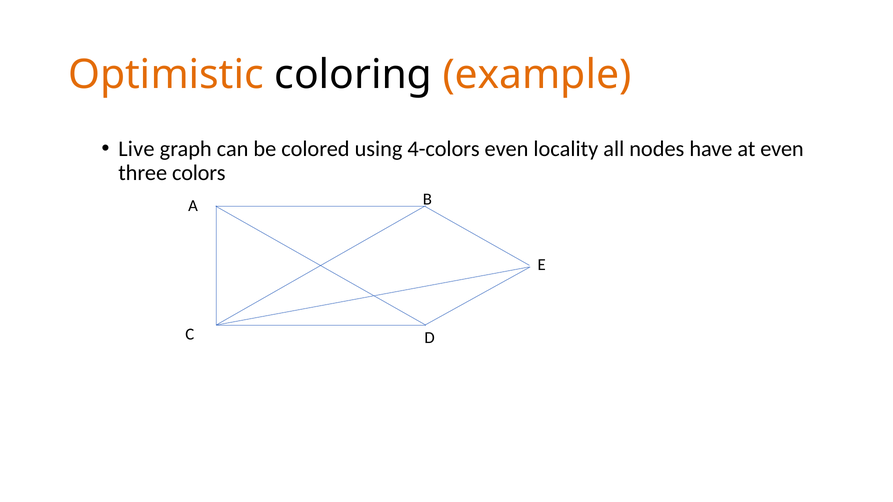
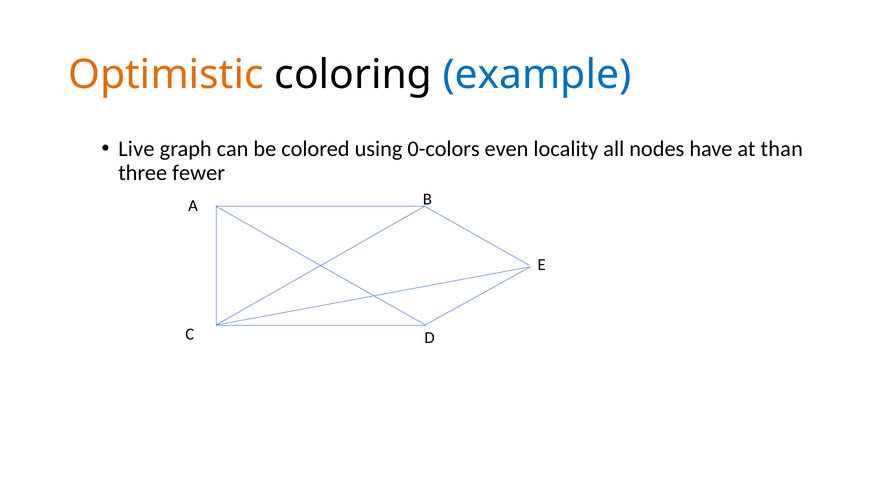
example colour: orange -> blue
4-colors: 4-colors -> 0-colors
at even: even -> than
colors: colors -> fewer
